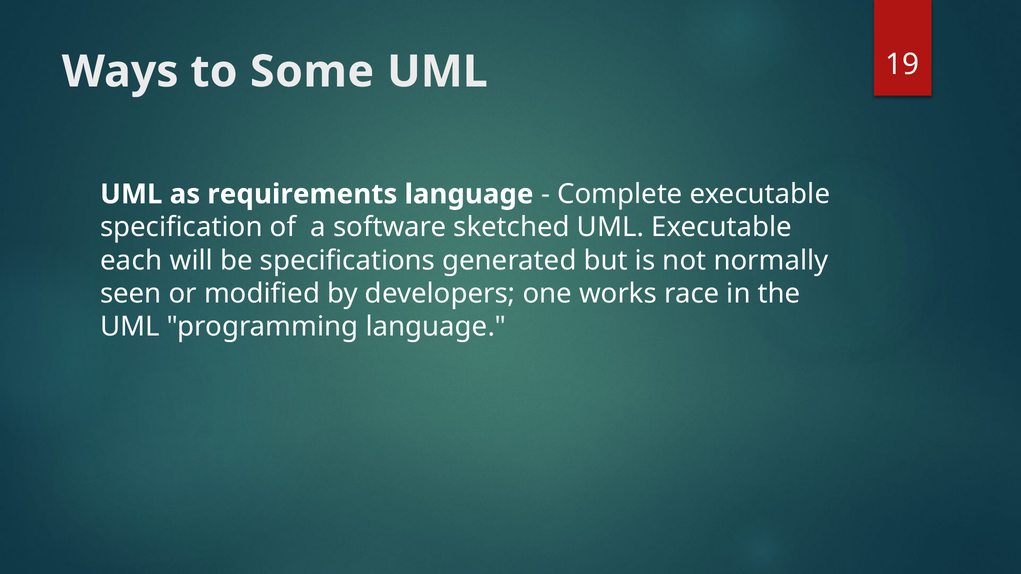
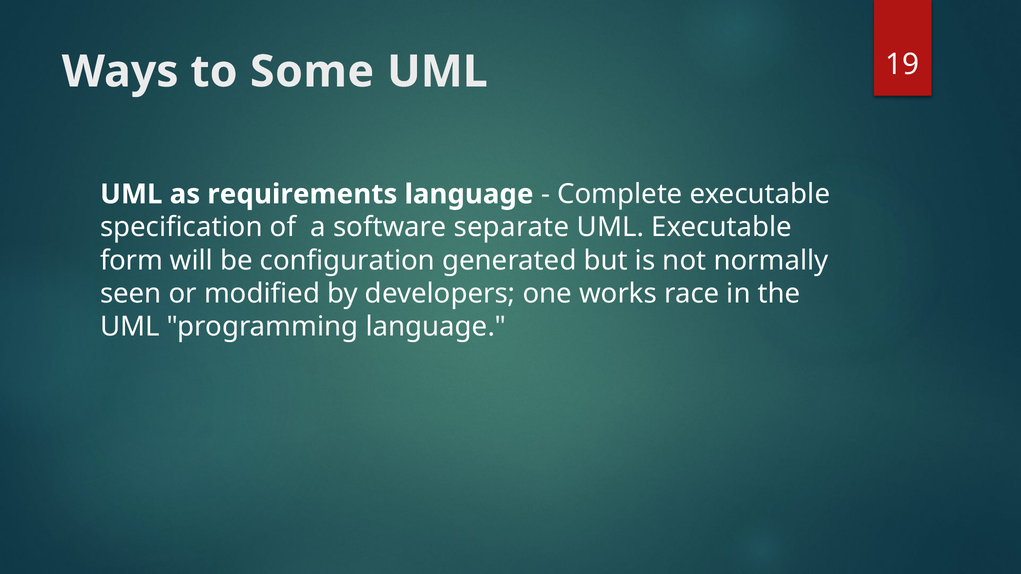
sketched: sketched -> separate
each: each -> form
specifications: specifications -> configuration
